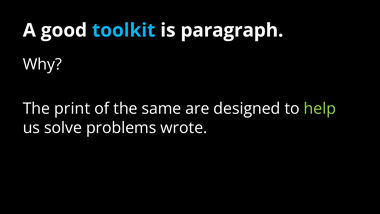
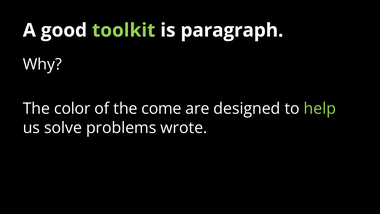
toolkit colour: light blue -> light green
print: print -> color
same: same -> come
